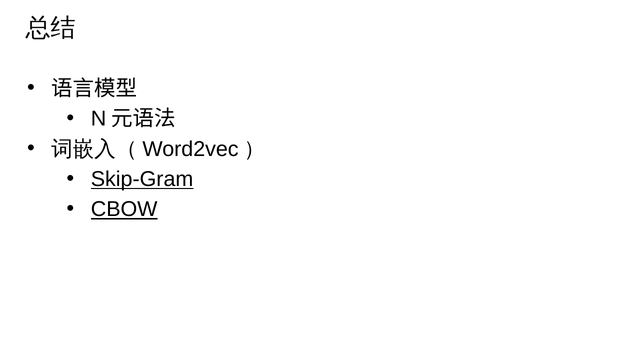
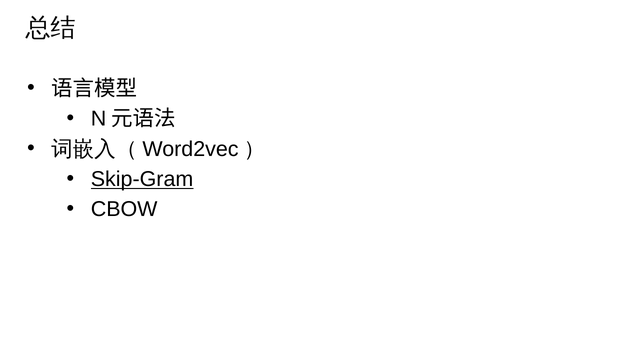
CBOW underline: present -> none
